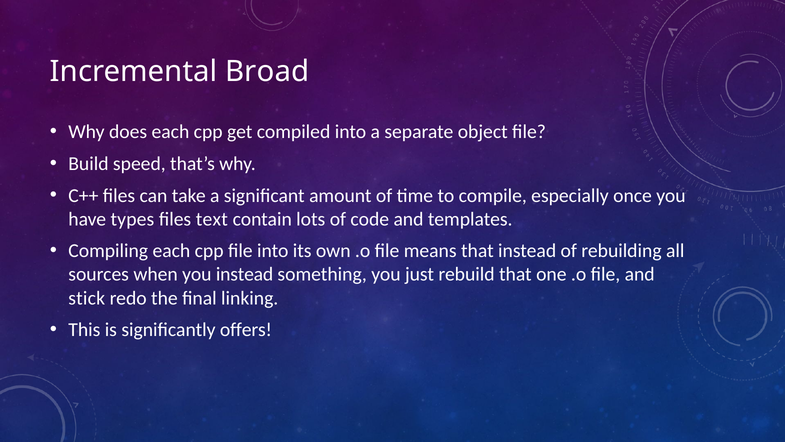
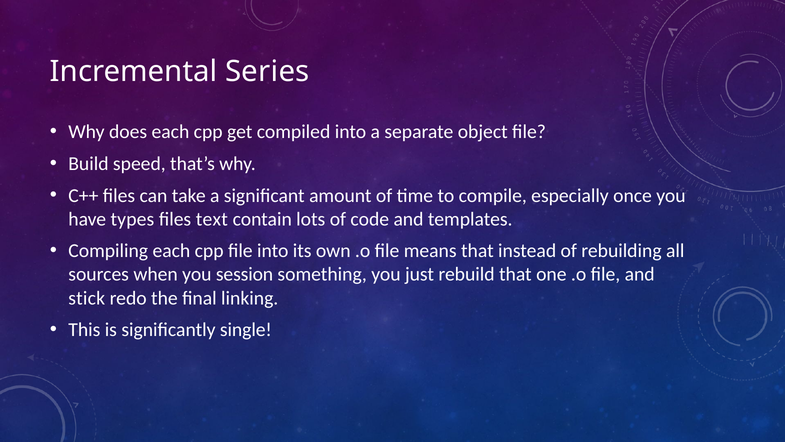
Broad: Broad -> Series
you instead: instead -> session
offers: offers -> single
